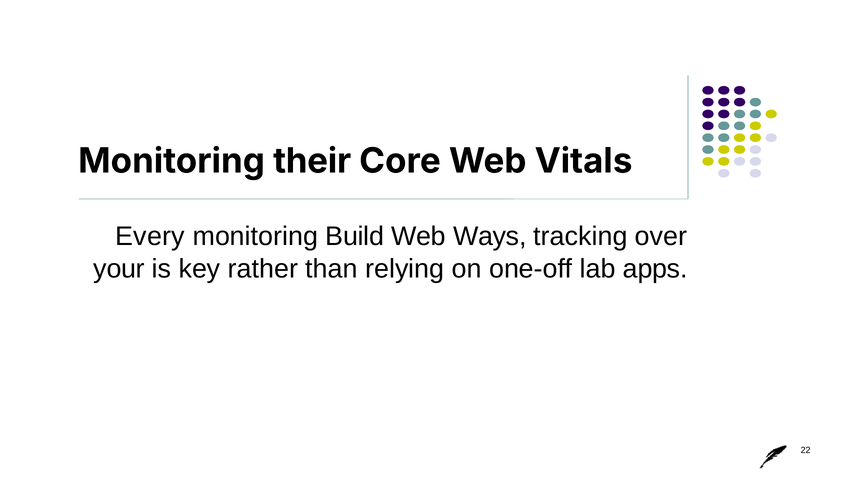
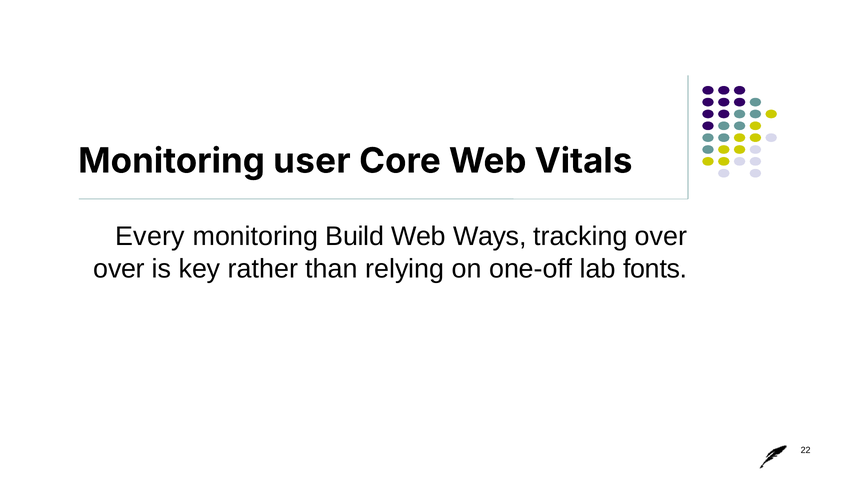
their: their -> user
your at (119, 269): your -> over
apps: apps -> fonts
